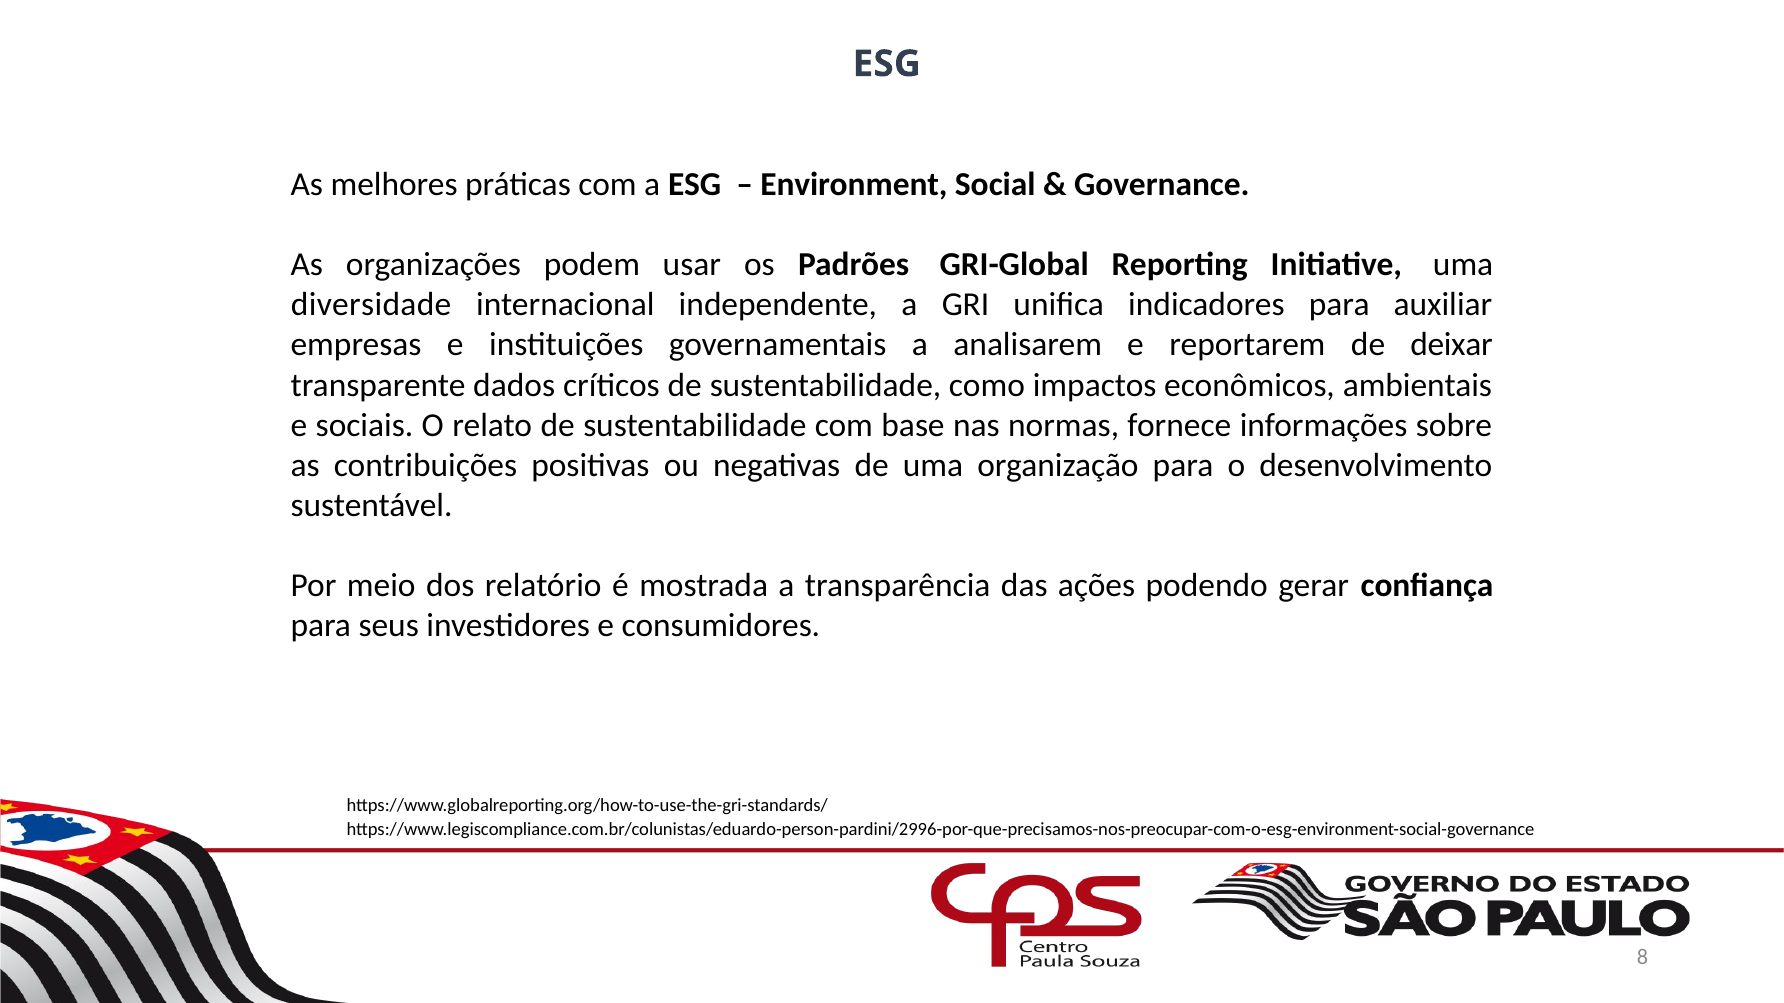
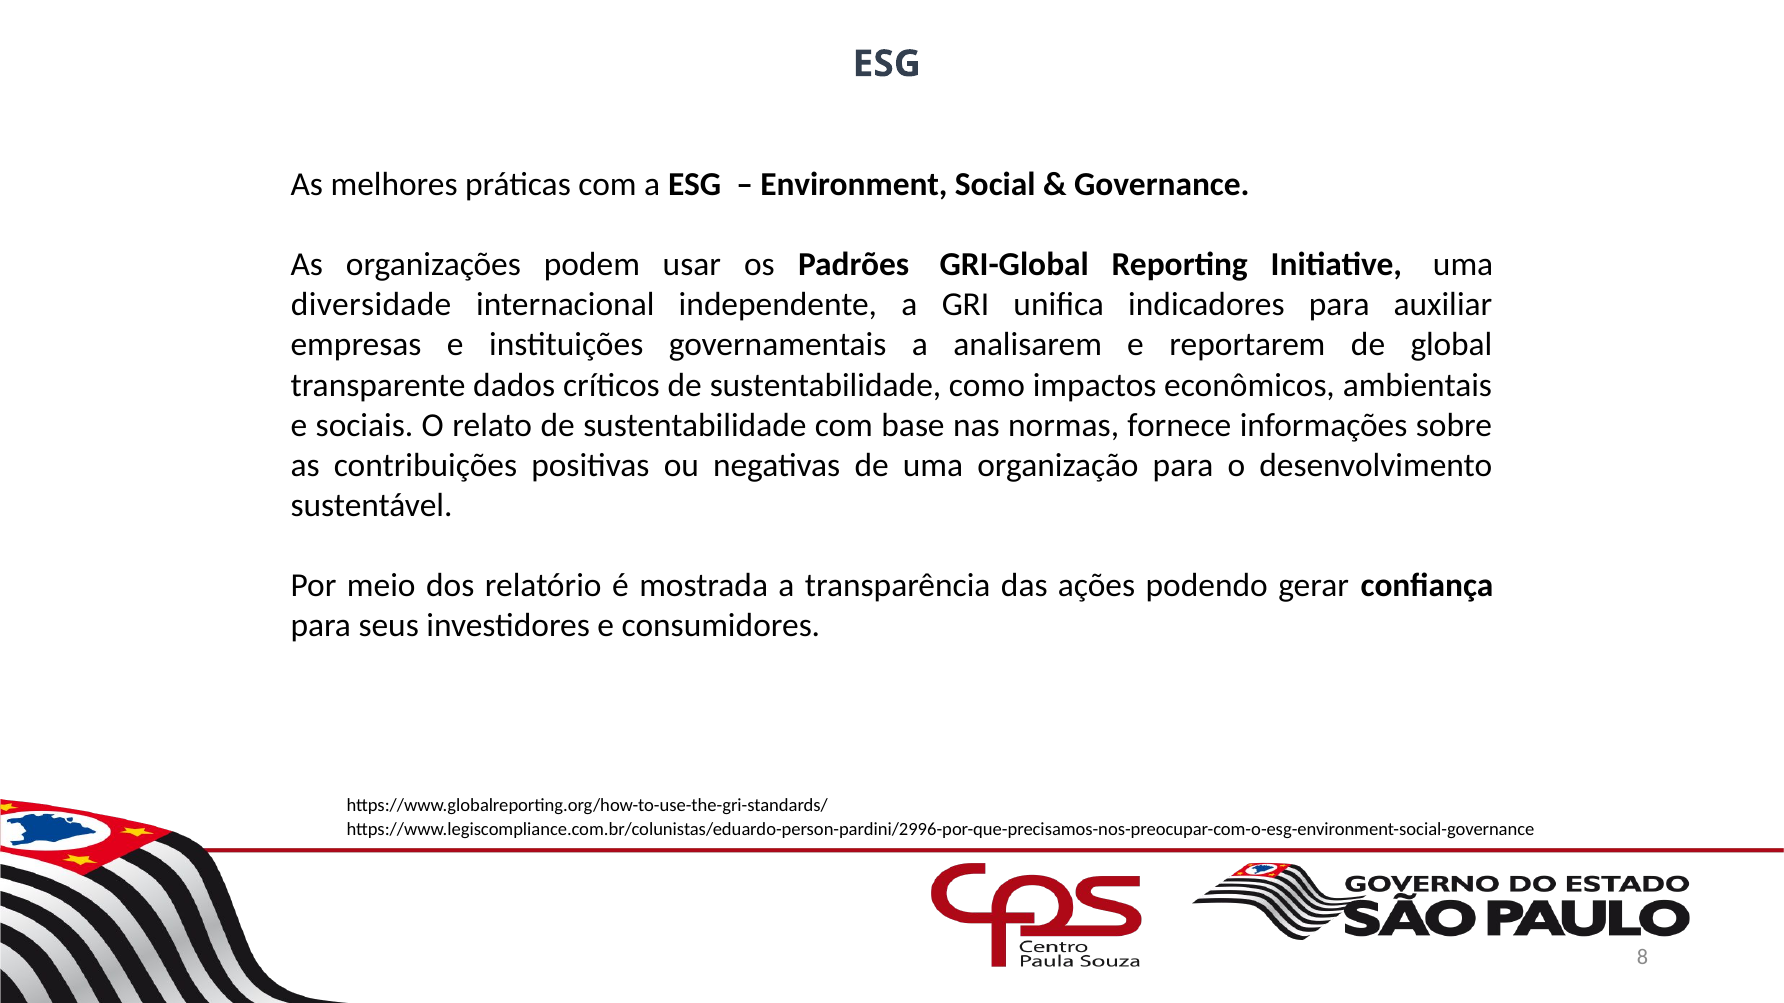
deixar: deixar -> global
